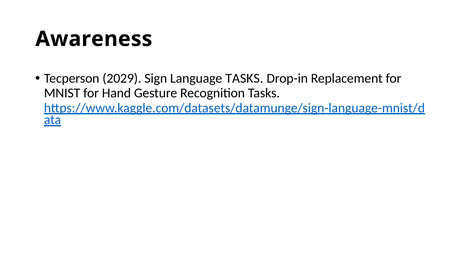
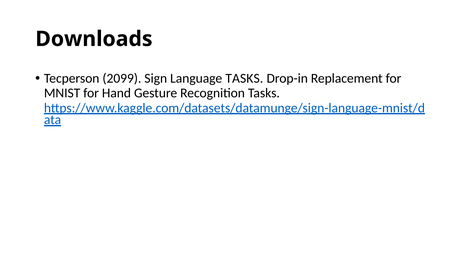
Awareness: Awareness -> Downloads
2029: 2029 -> 2099
